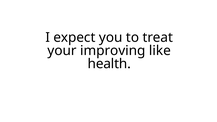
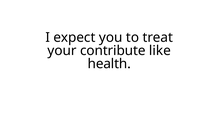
improving: improving -> contribute
